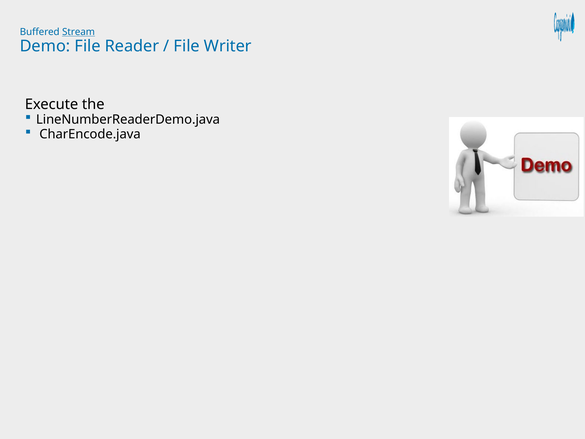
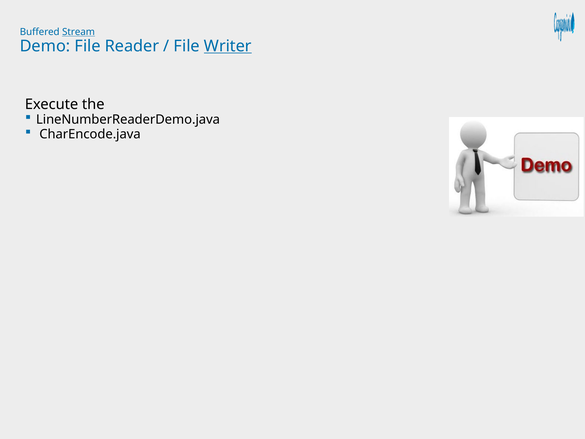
Writer underline: none -> present
